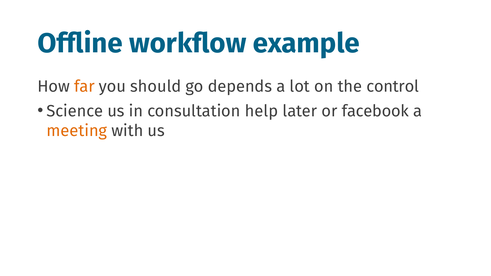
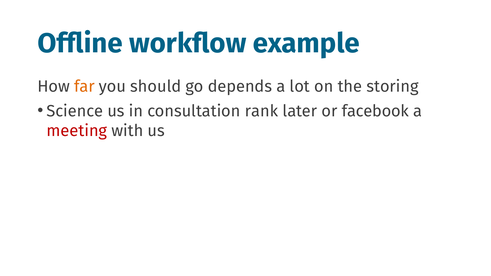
control: control -> storing
help: help -> rank
meeting colour: orange -> red
